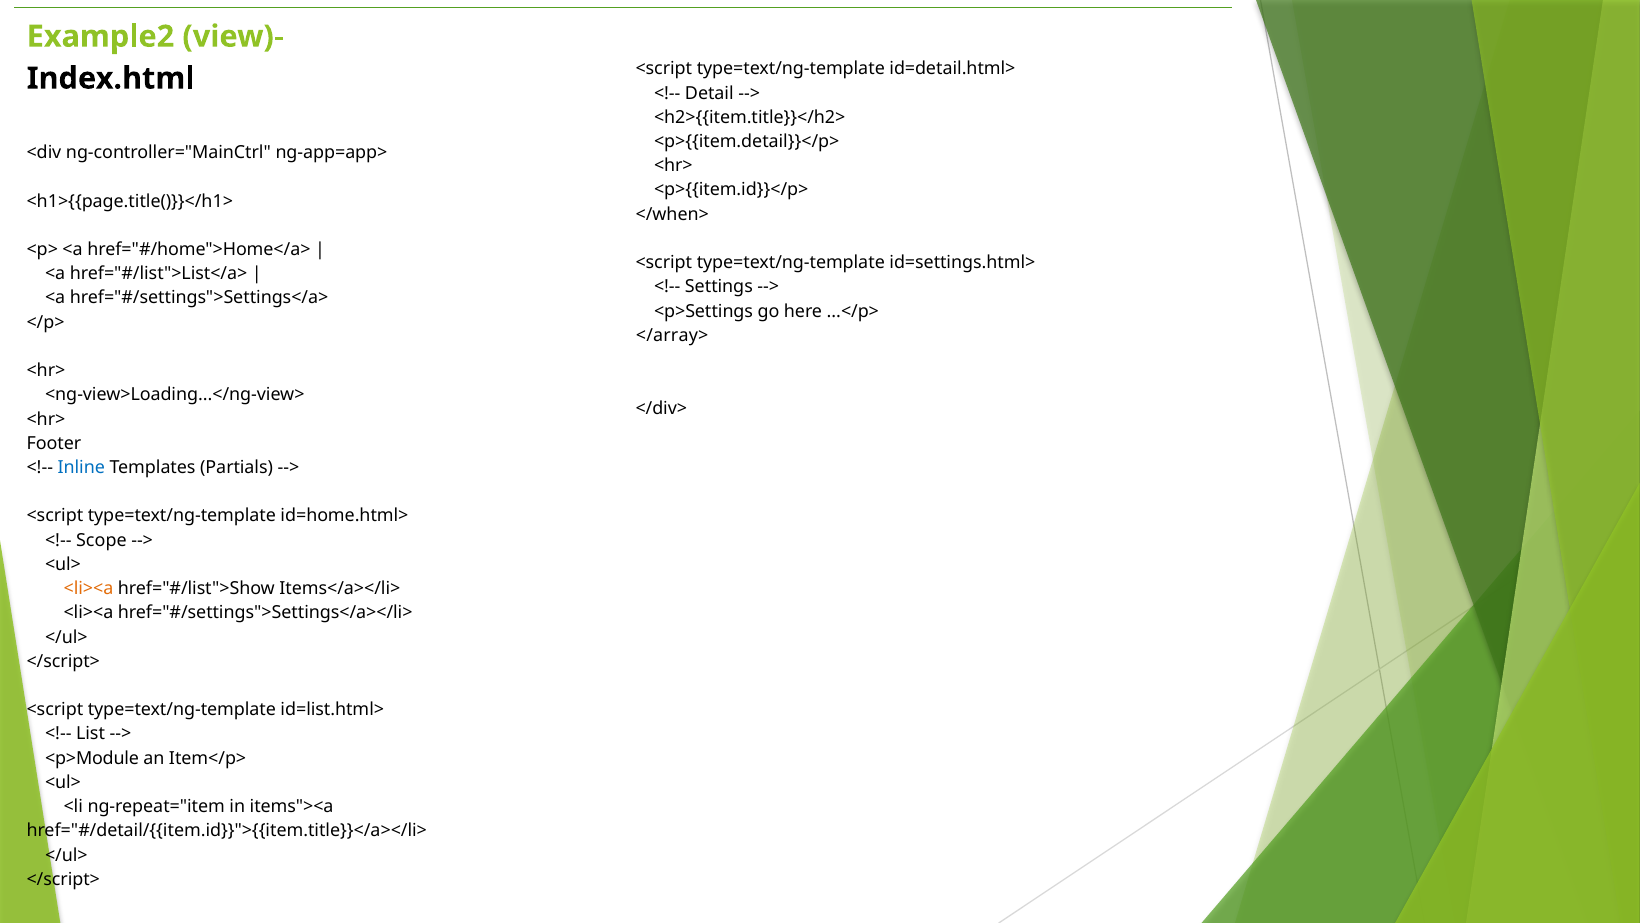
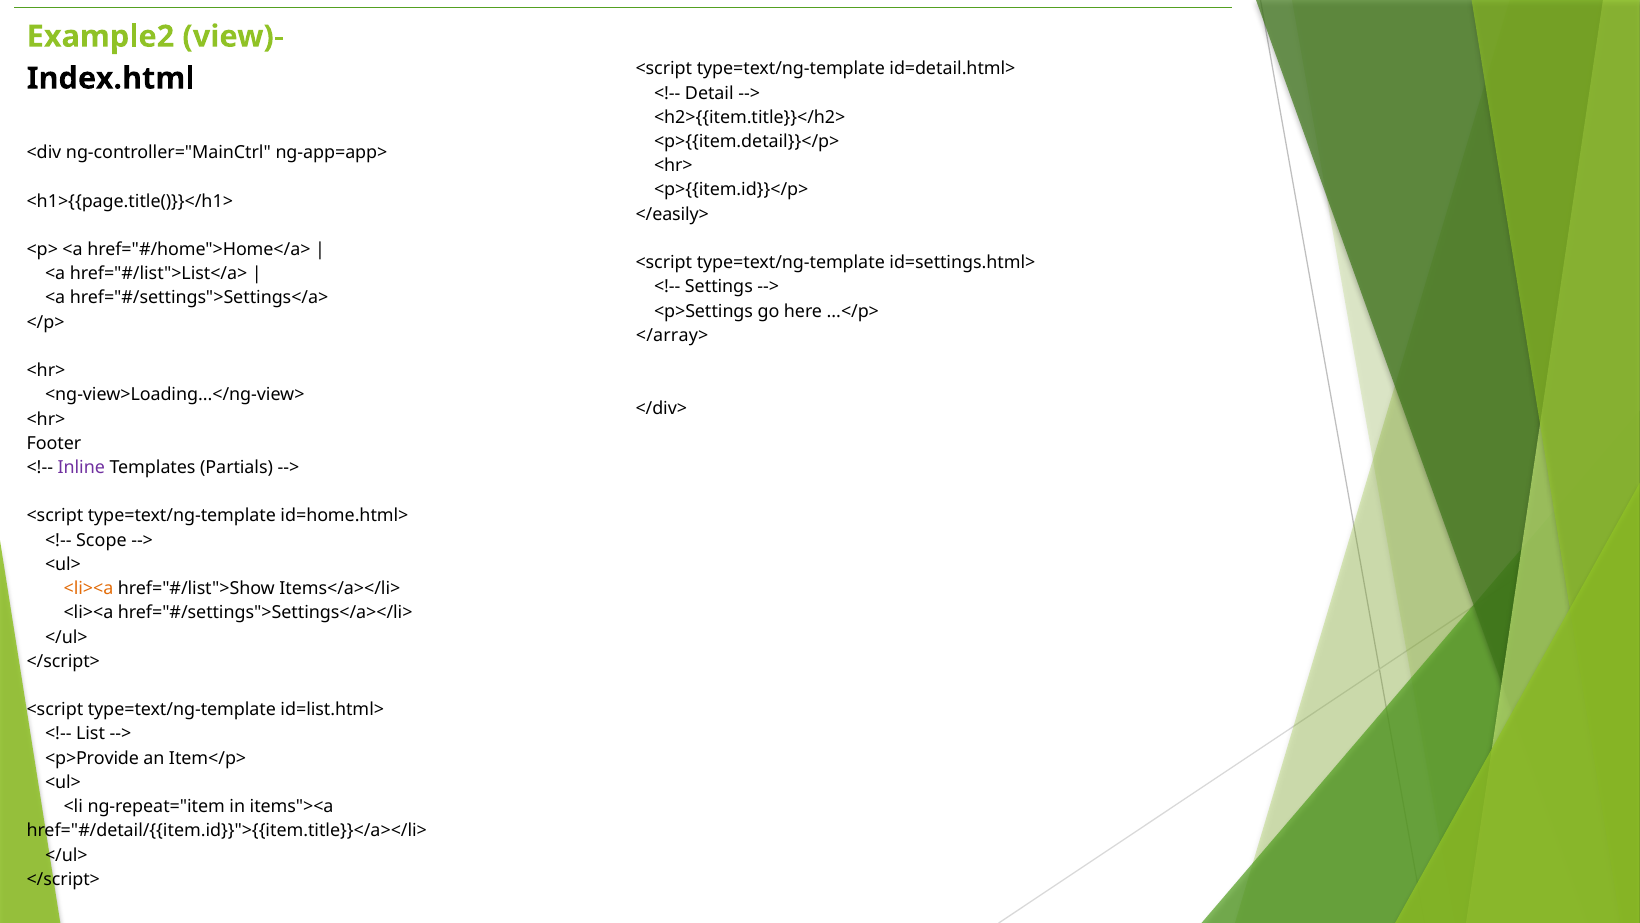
</when>: </when> -> </easily>
Inline colour: blue -> purple
<p>Module: <p>Module -> <p>Provide
